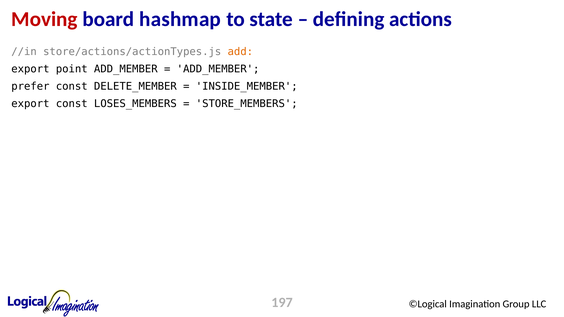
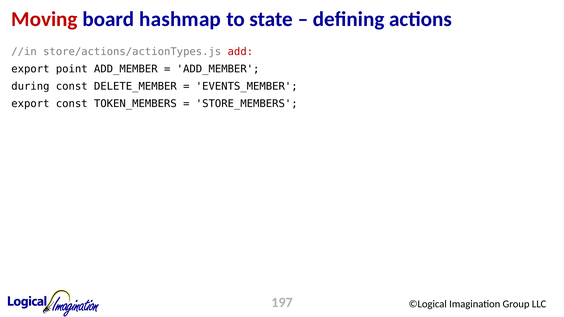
add colour: orange -> red
prefer: prefer -> during
INSIDE_MEMBER: INSIDE_MEMBER -> EVENTS_MEMBER
LOSES_MEMBERS: LOSES_MEMBERS -> TOKEN_MEMBERS
